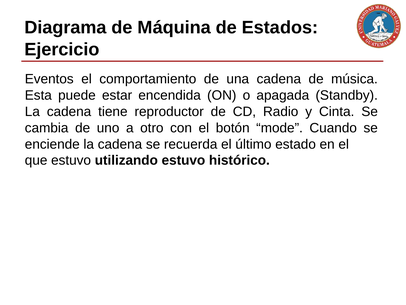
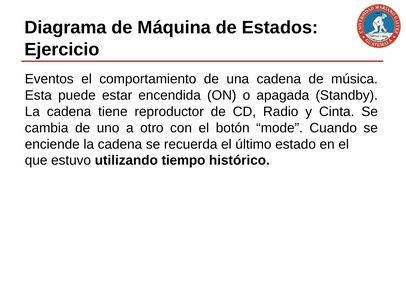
utilizando estuvo: estuvo -> tiempo
